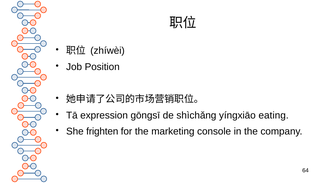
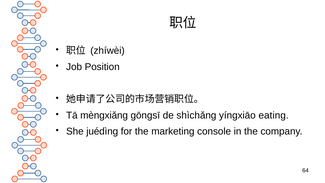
expression: expression -> mèngxiǎng
frighten: frighten -> juédìng
